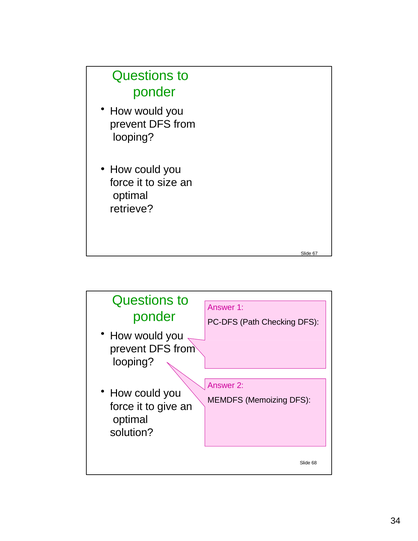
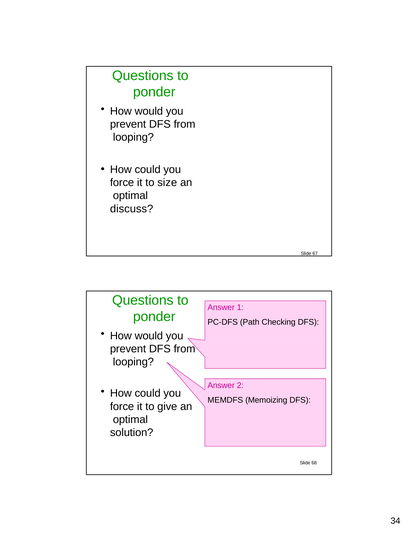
retrieve: retrieve -> discuss
